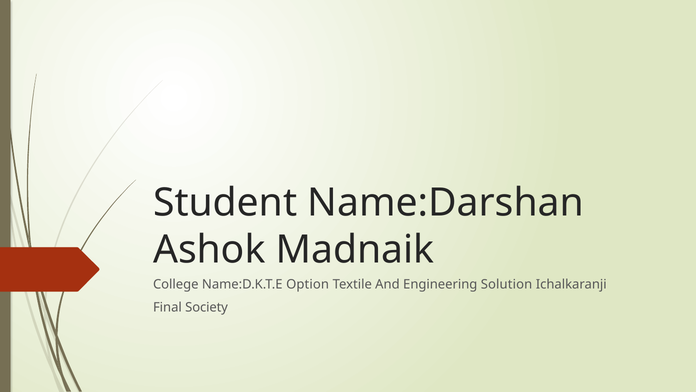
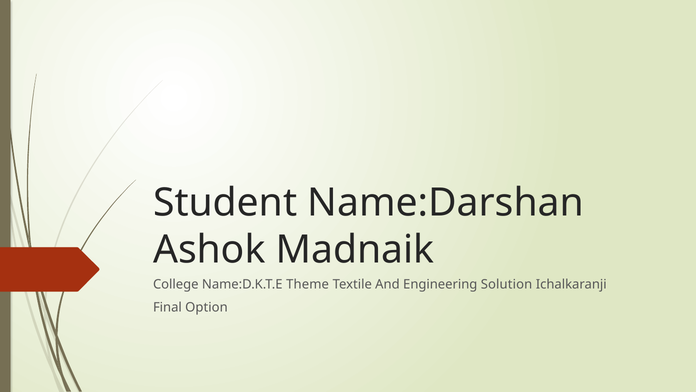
Option: Option -> Theme
Society: Society -> Option
